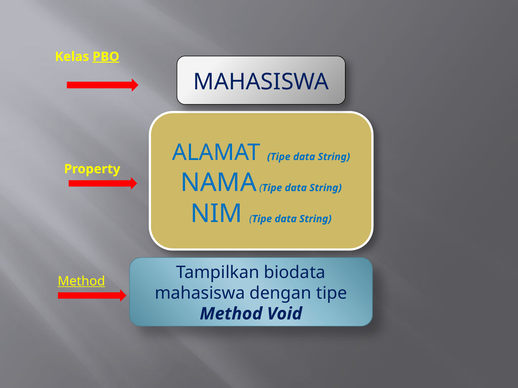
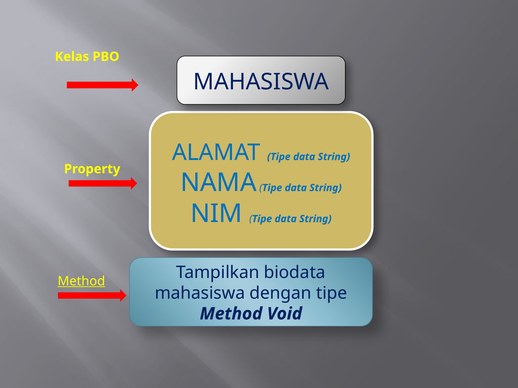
PBO underline: present -> none
